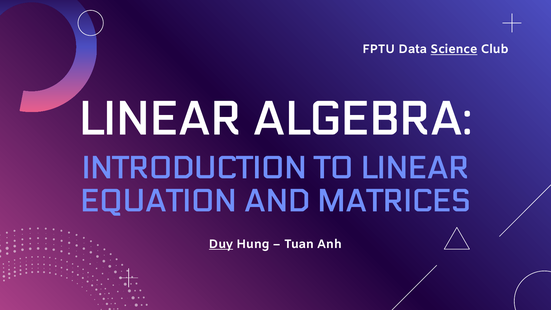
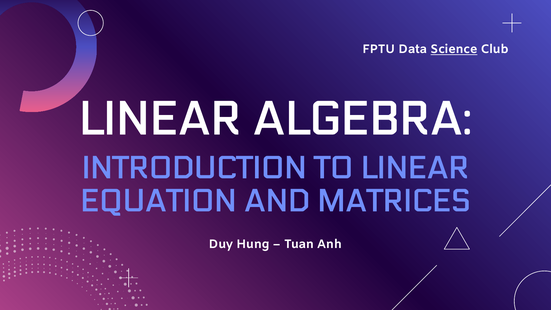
Duy underline: present -> none
